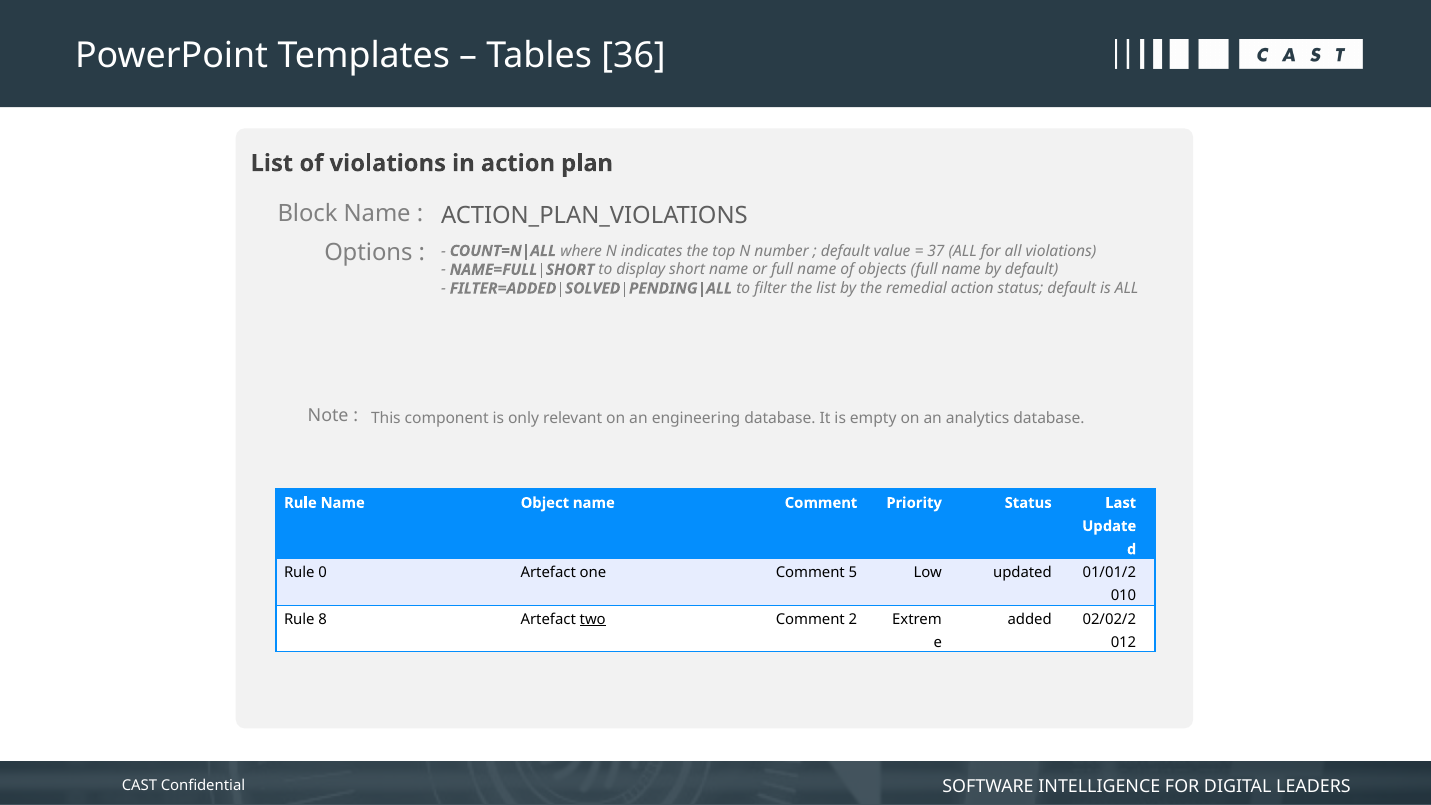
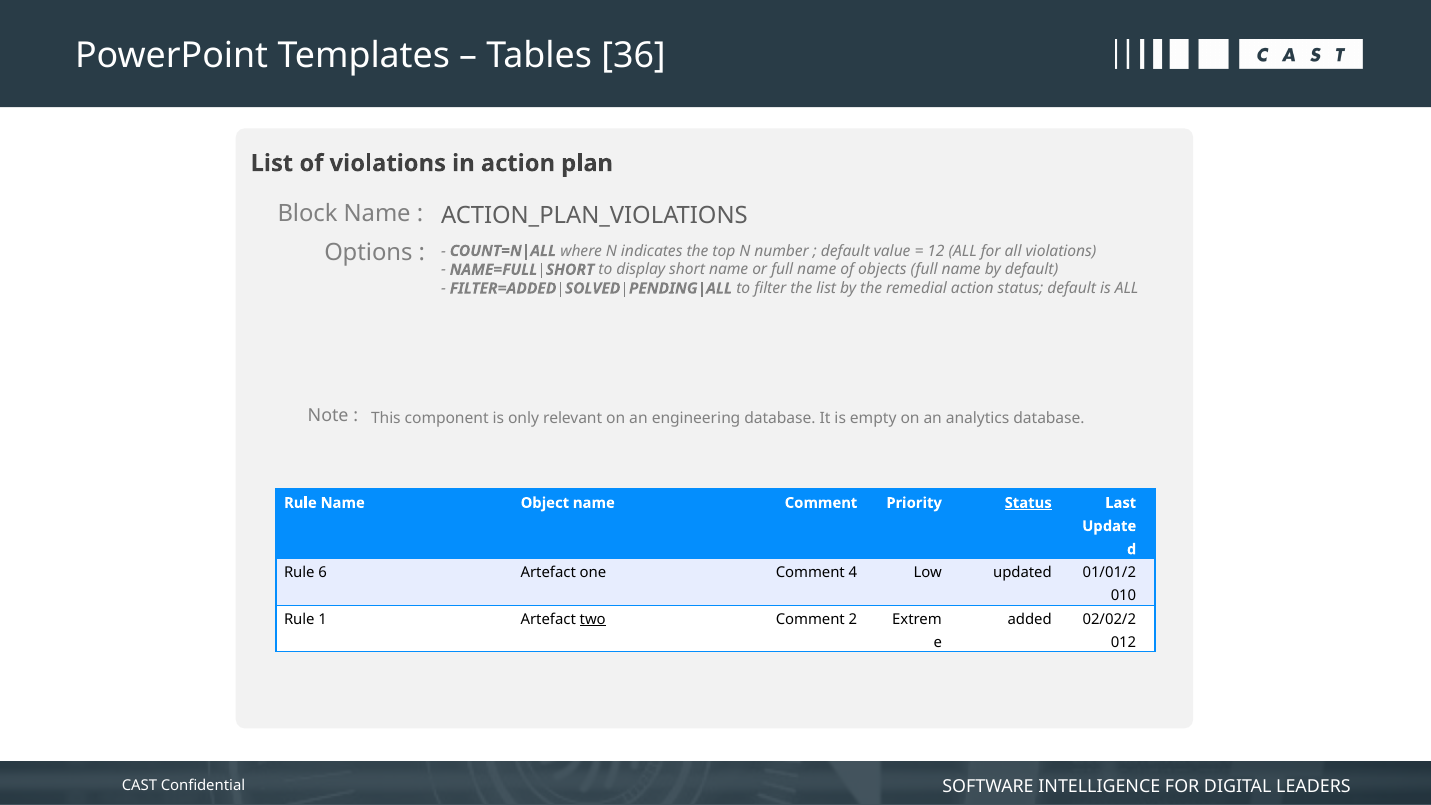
37: 37 -> 12
Status at (1028, 503) underline: none -> present
0: 0 -> 6
5: 5 -> 4
8: 8 -> 1
